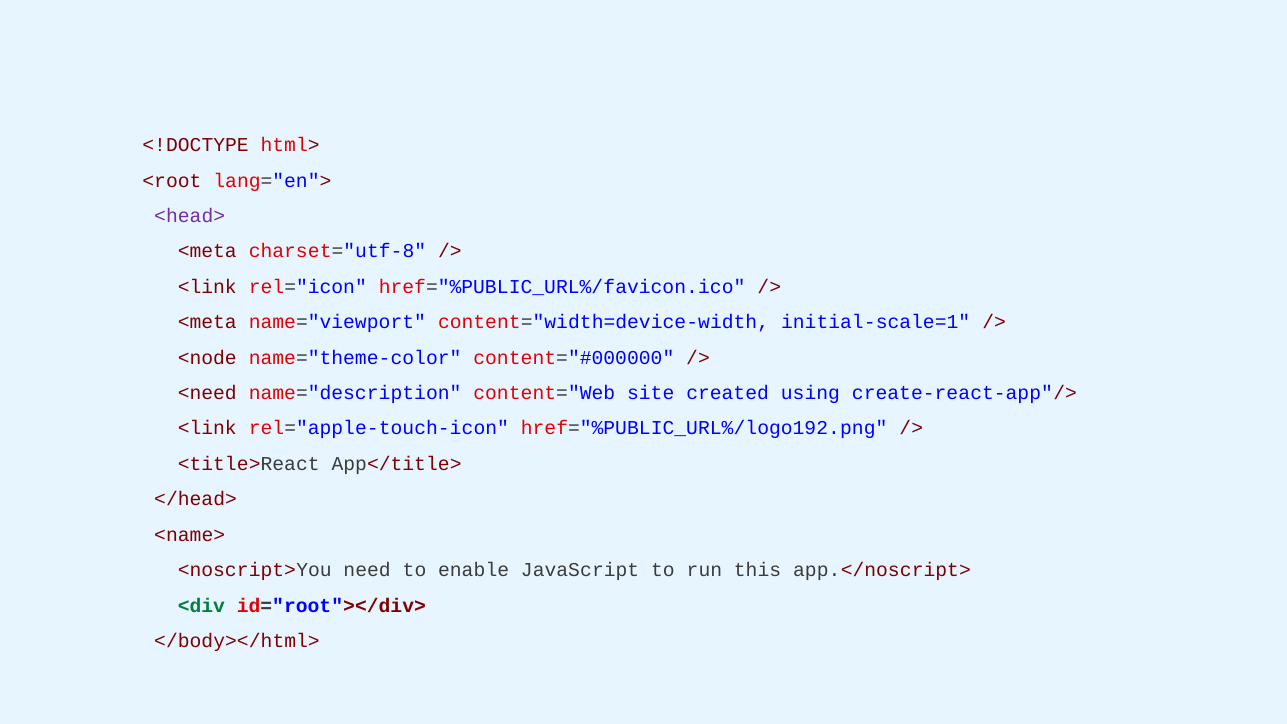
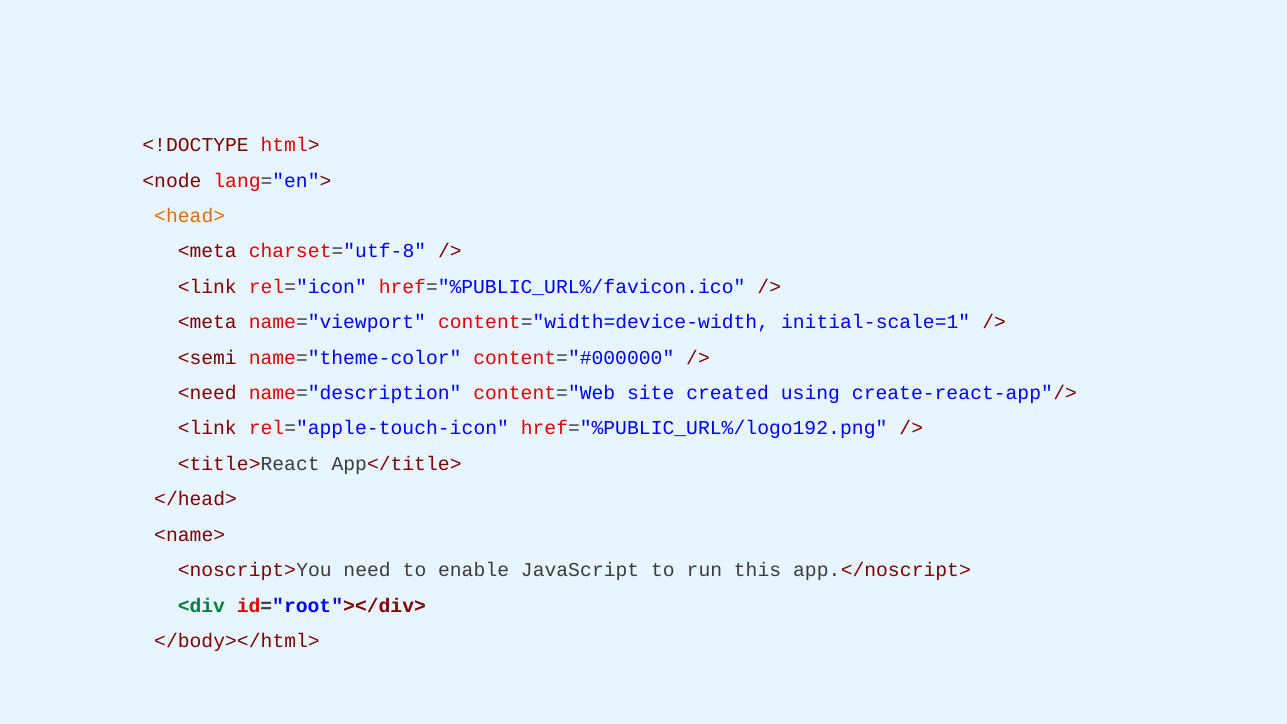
<root: <root -> <node
<head> colour: purple -> orange
<node: <node -> <semi
